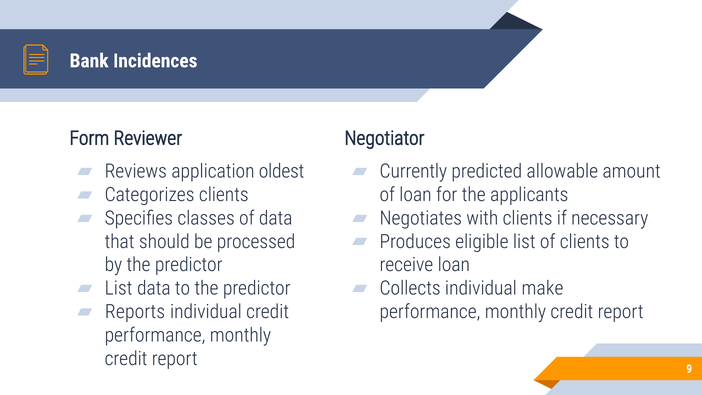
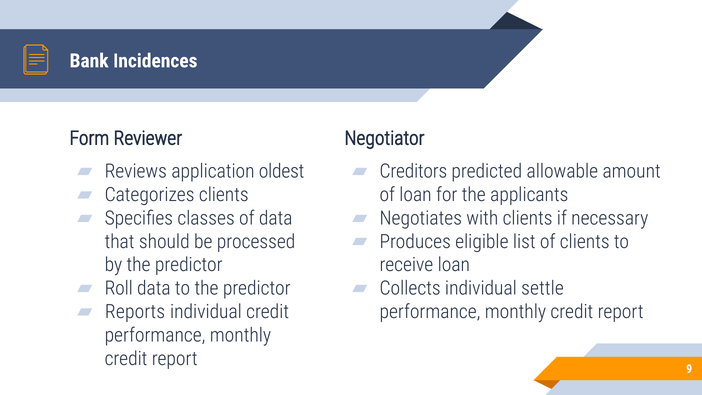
Currently: Currently -> Creditors
List at (119, 288): List -> Roll
make: make -> settle
